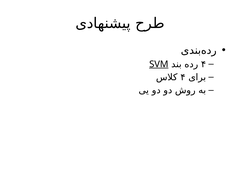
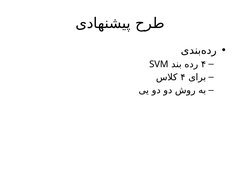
SVM underline: present -> none
